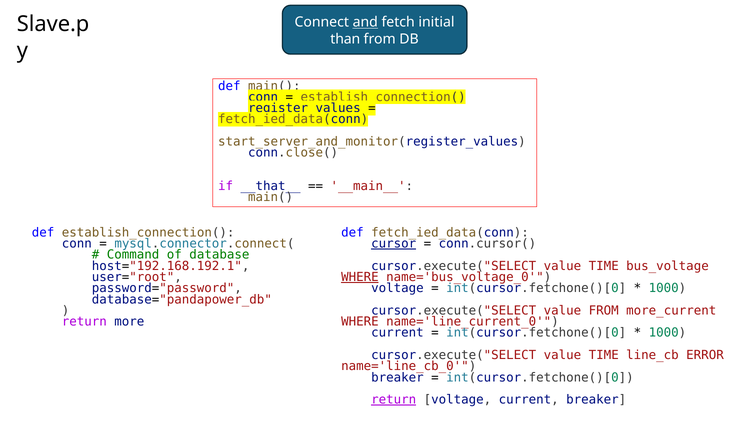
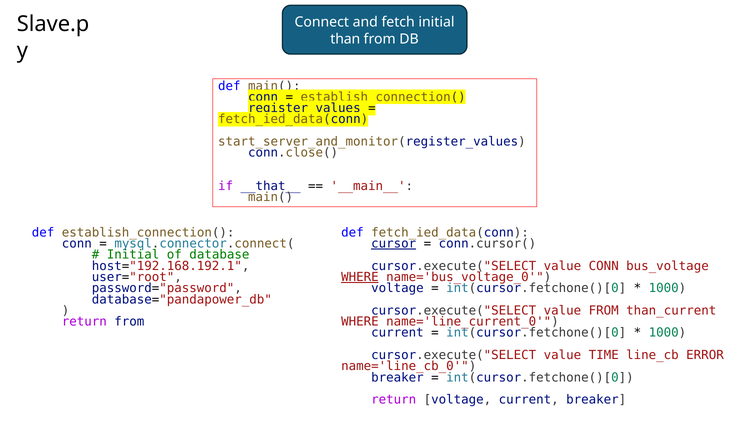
and underline: present -> none
Command at (133, 255): Command -> Initial
TIME at (604, 266): TIME -> CONN
more_current: more_current -> than_current
return more: more -> from
return at (394, 400) underline: present -> none
